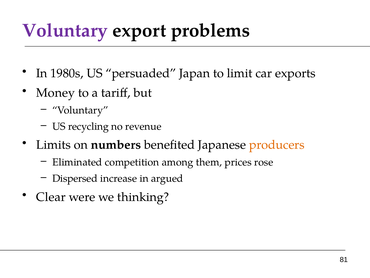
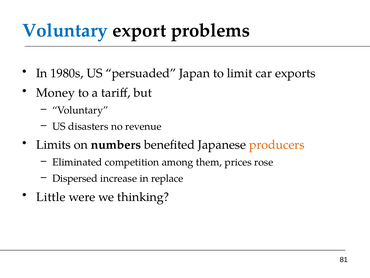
Voluntary at (65, 31) colour: purple -> blue
recycling: recycling -> disasters
argued: argued -> replace
Clear: Clear -> Little
